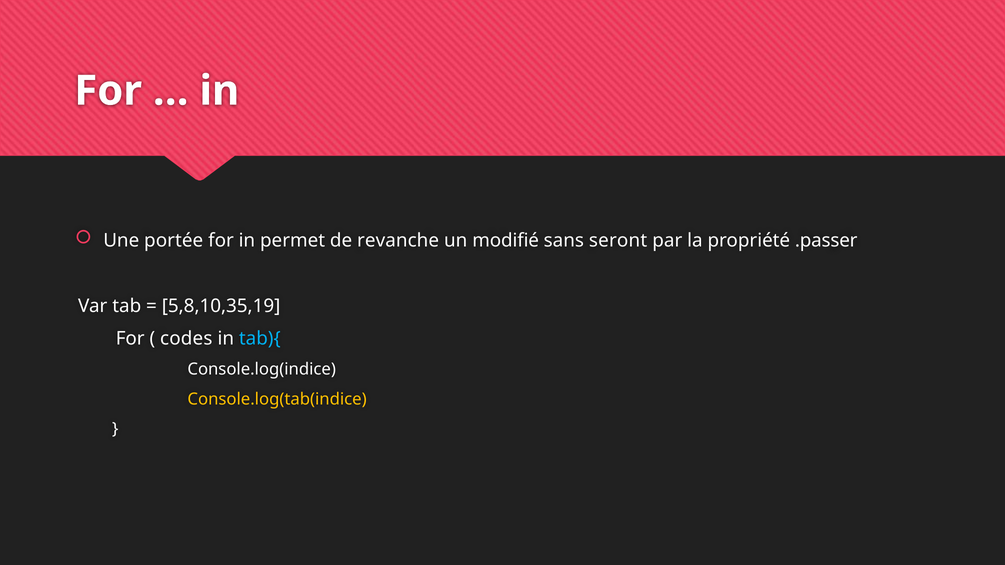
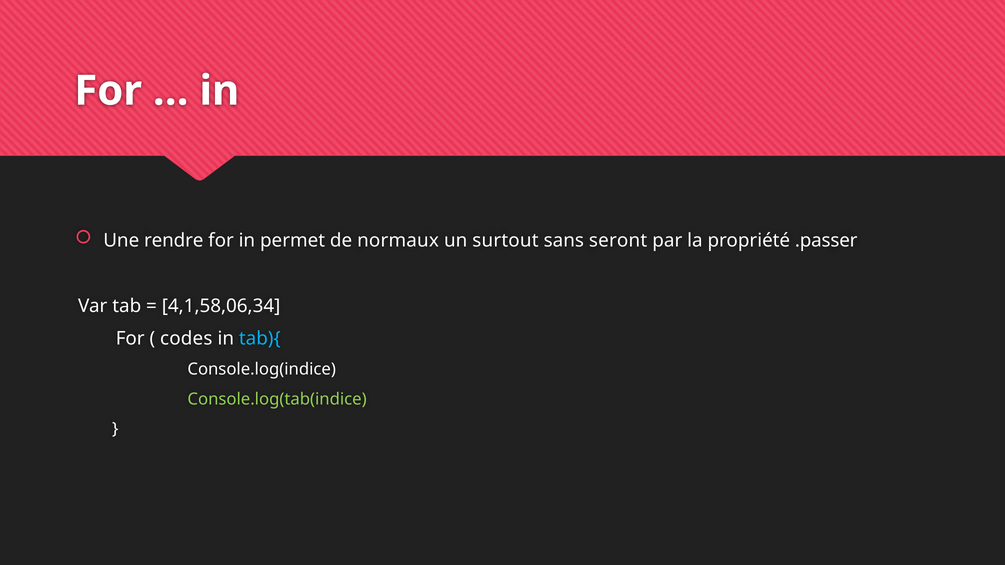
portée: portée -> rendre
revanche: revanche -> normaux
modifié: modifié -> surtout
5,8,10,35,19: 5,8,10,35,19 -> 4,1,58,06,34
Console.log(tab(indice colour: yellow -> light green
